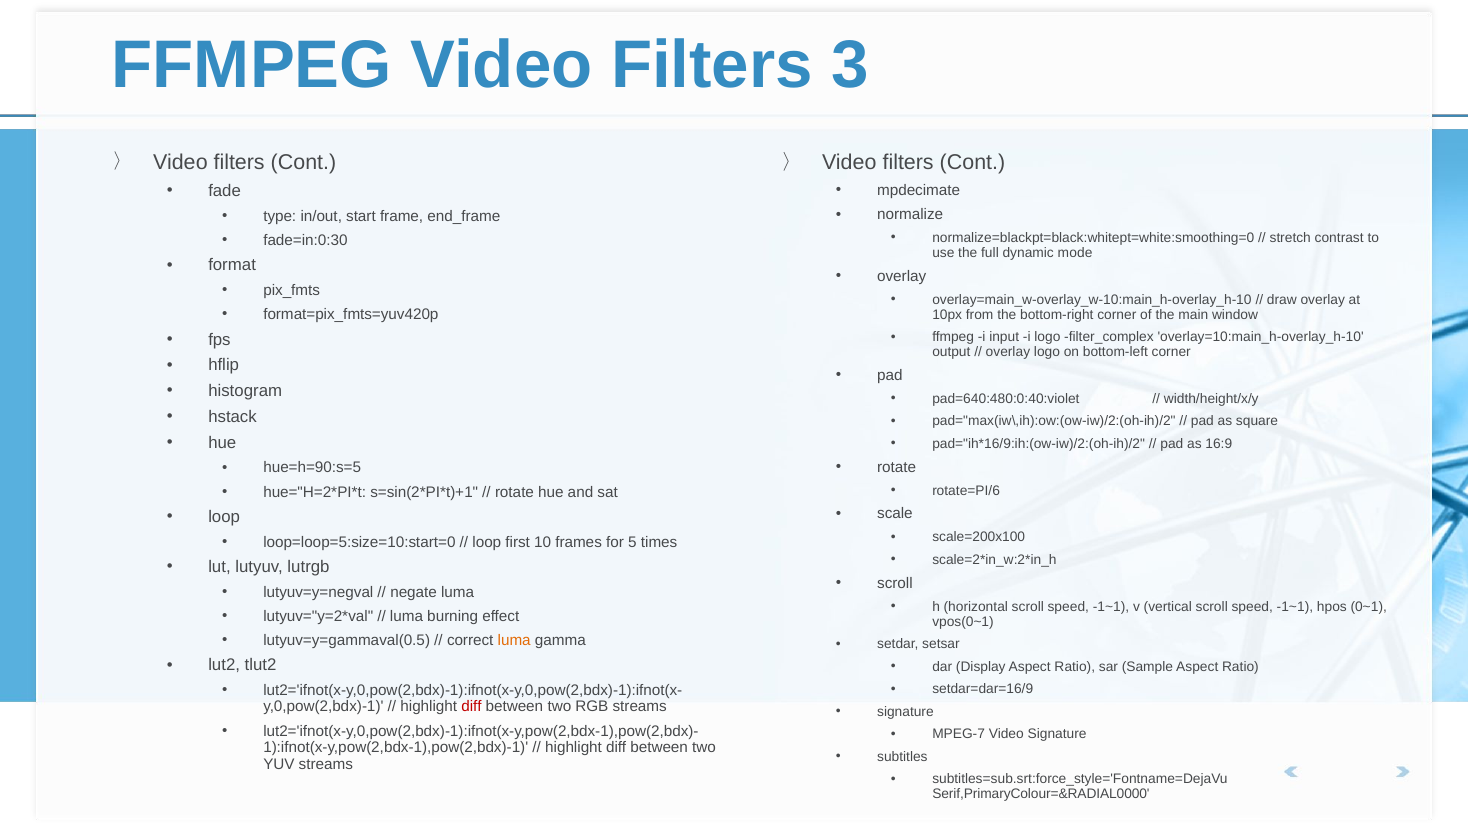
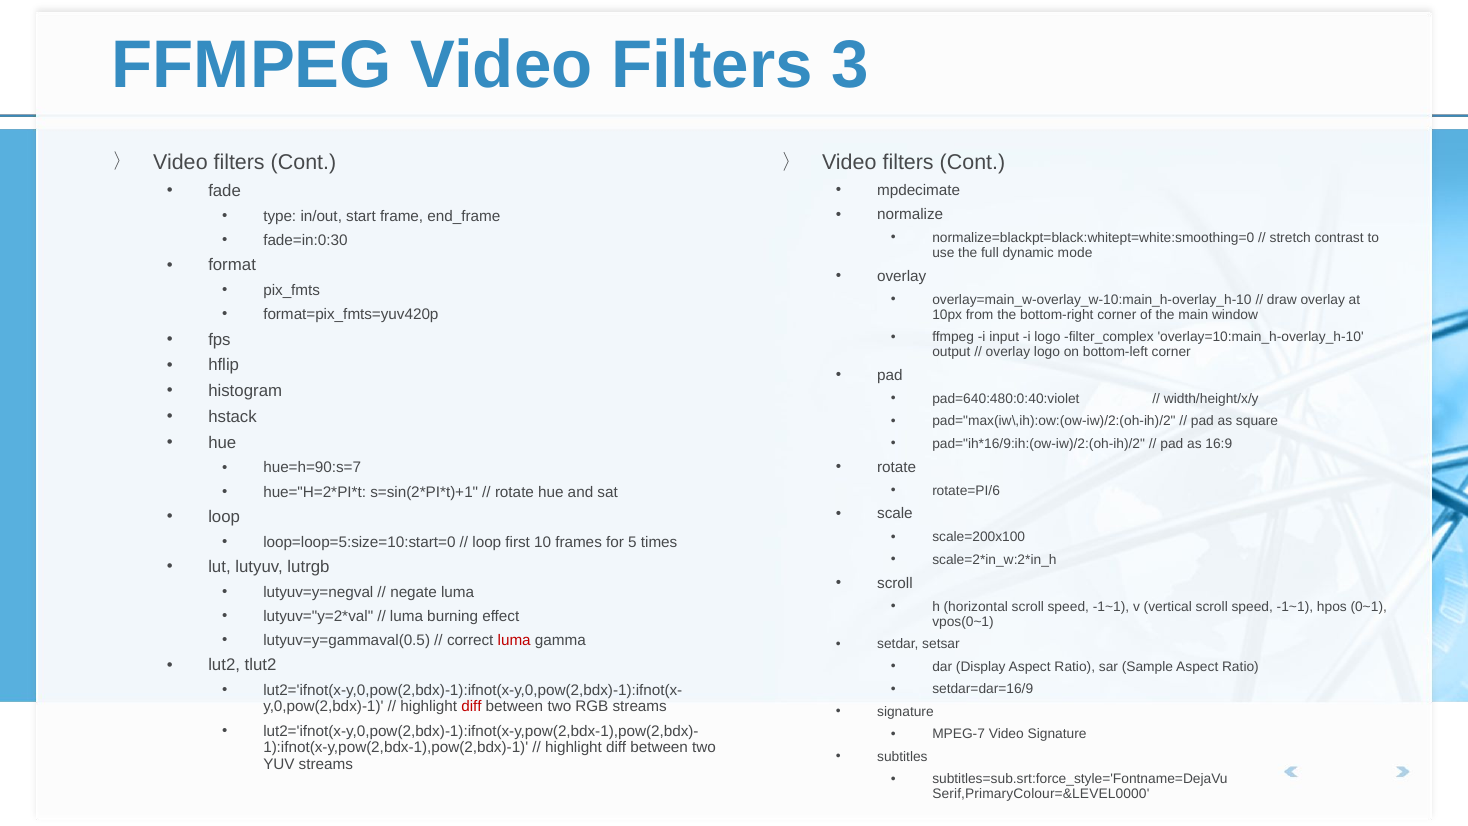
hue=h=90:s=5: hue=h=90:s=5 -> hue=h=90:s=7
luma at (514, 640) colour: orange -> red
Serif,PrimaryColour=&RADIAL0000: Serif,PrimaryColour=&RADIAL0000 -> Serif,PrimaryColour=&LEVEL0000
